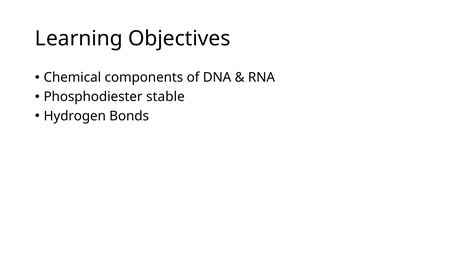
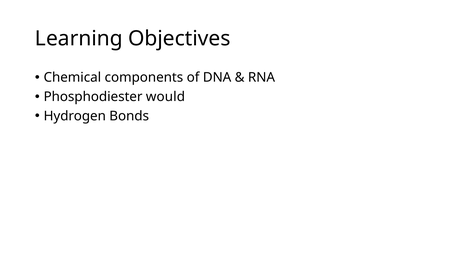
stable: stable -> would
